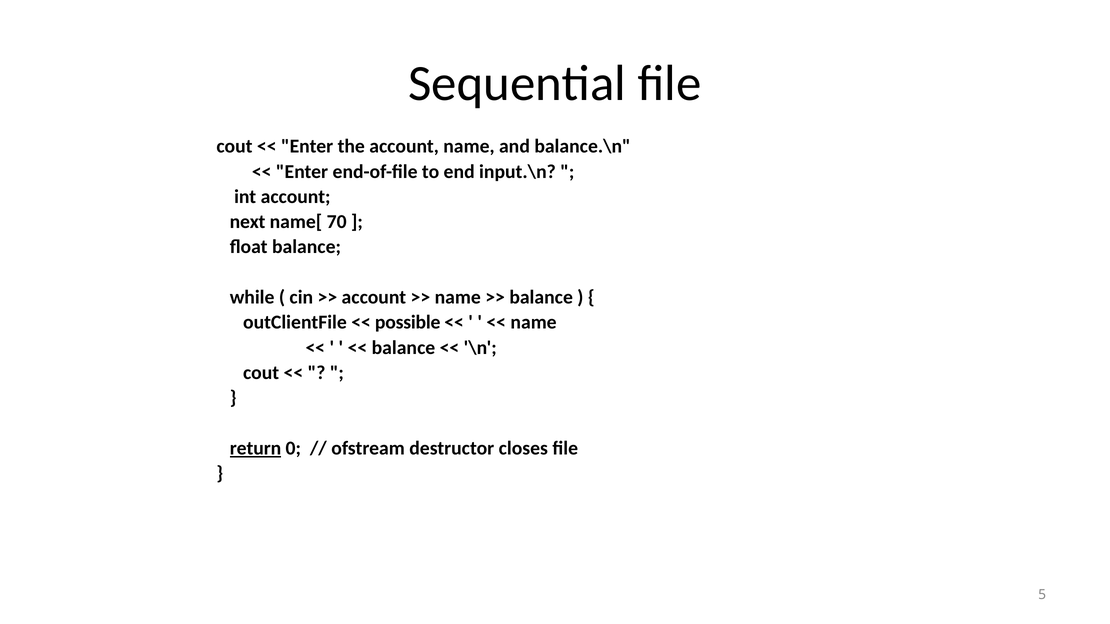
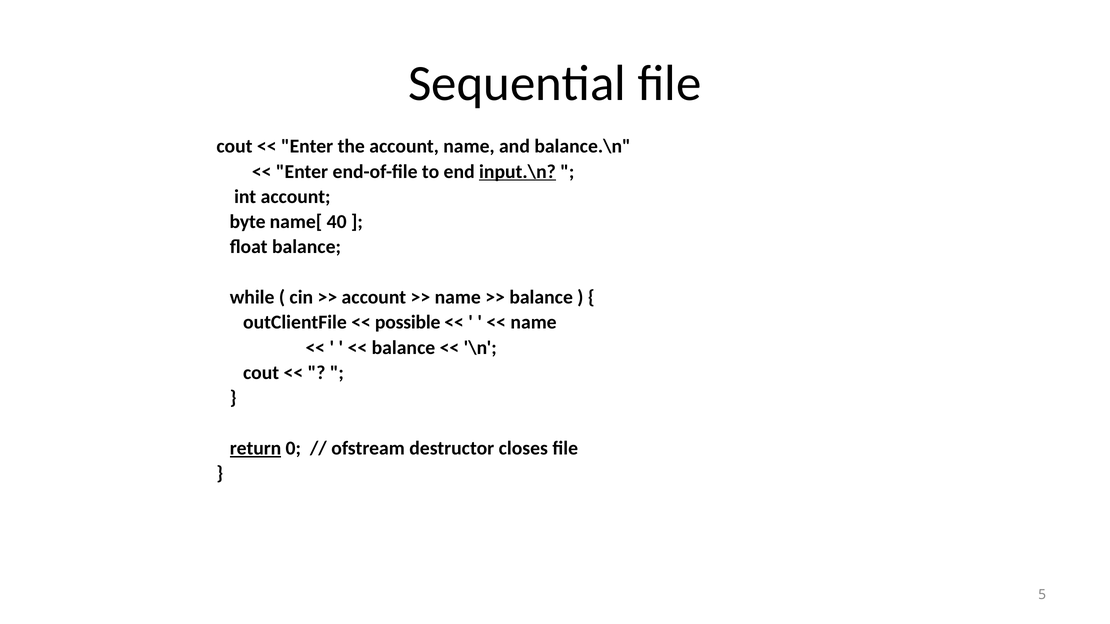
input.\n underline: none -> present
next: next -> byte
70: 70 -> 40
